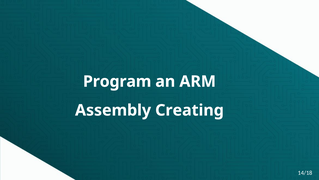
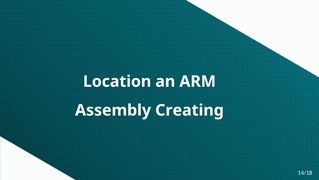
Program: Program -> Location
